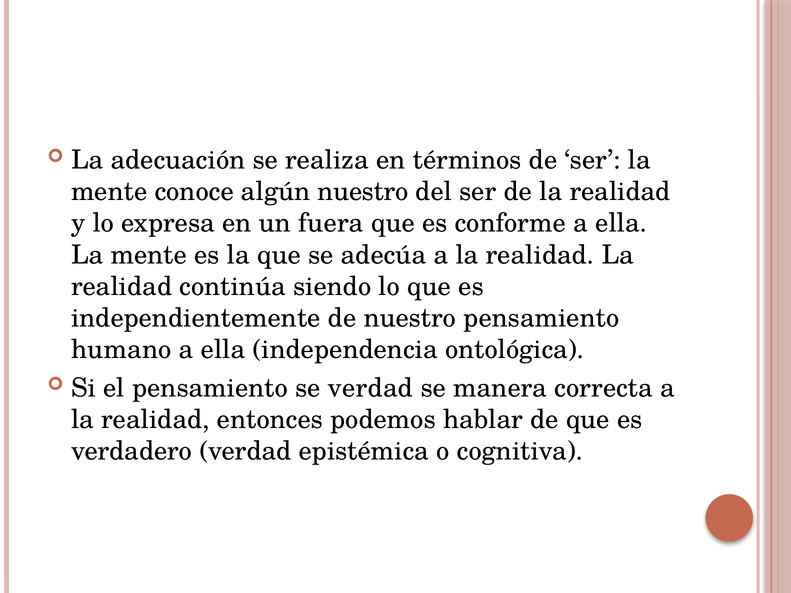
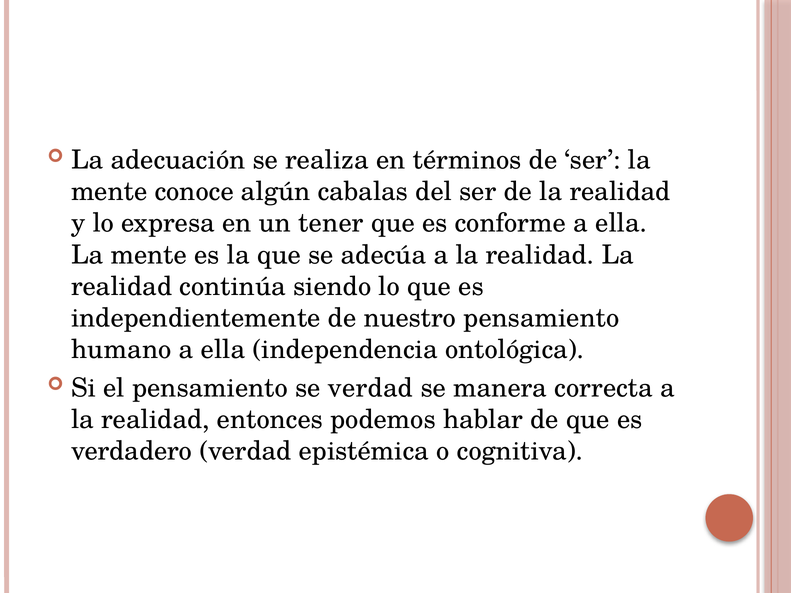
algún nuestro: nuestro -> cabalas
fuera: fuera -> tener
